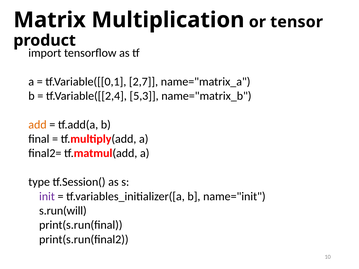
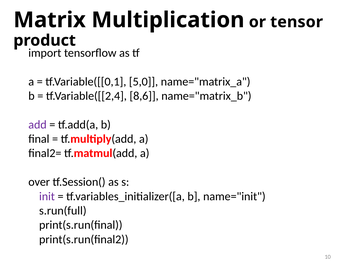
2,7: 2,7 -> 5,0
5,3: 5,3 -> 8,6
add colour: orange -> purple
type: type -> over
s.run(will: s.run(will -> s.run(full
